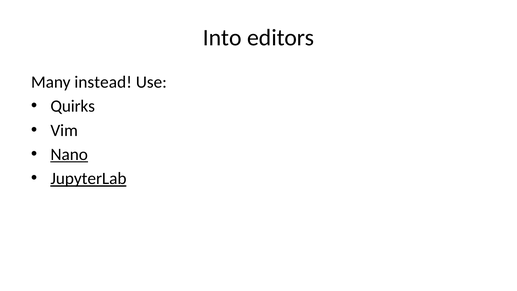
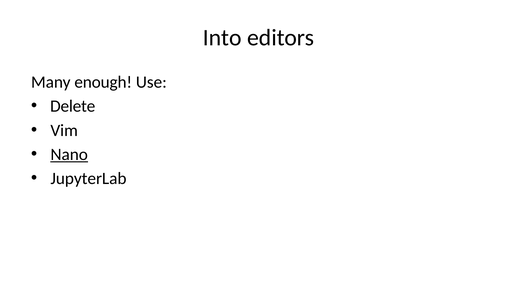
instead: instead -> enough
Quirks: Quirks -> Delete
JupyterLab underline: present -> none
